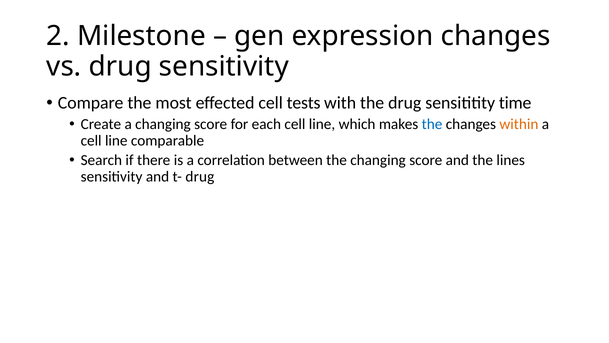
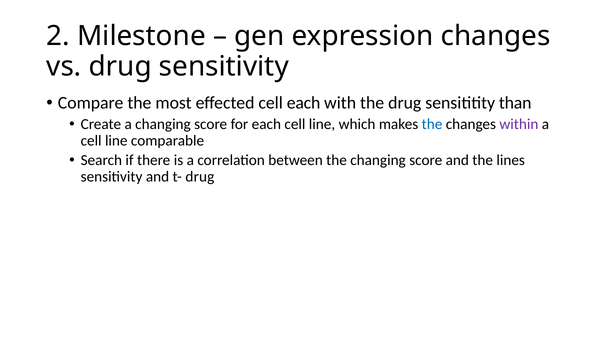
cell tests: tests -> each
time: time -> than
within colour: orange -> purple
